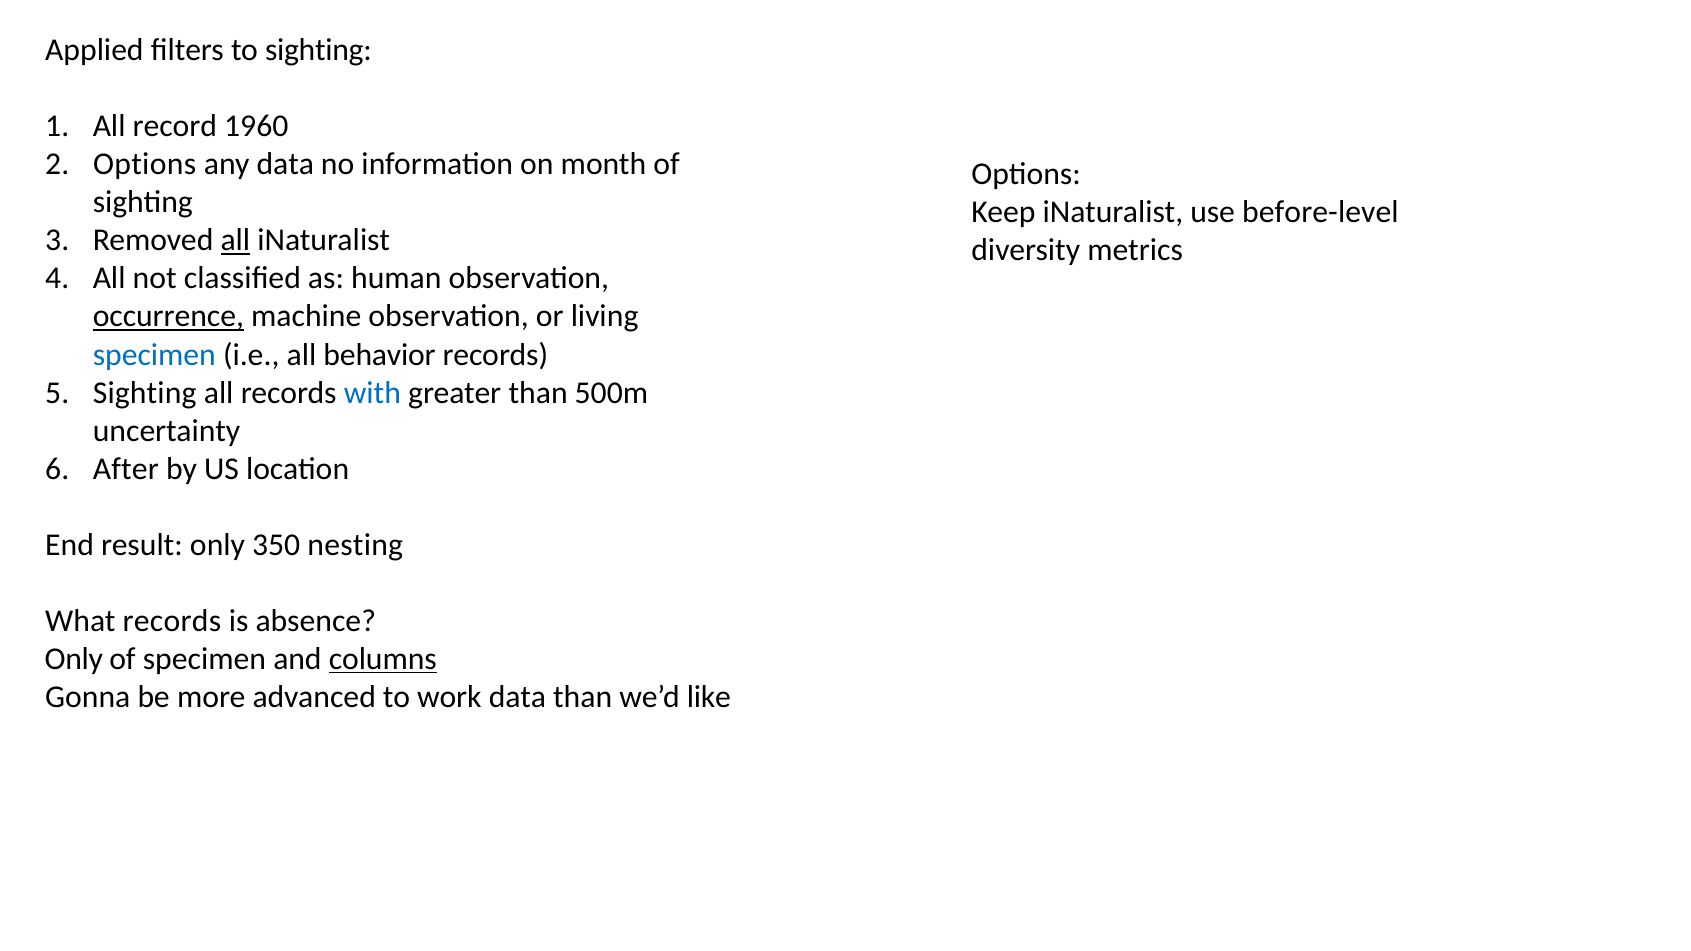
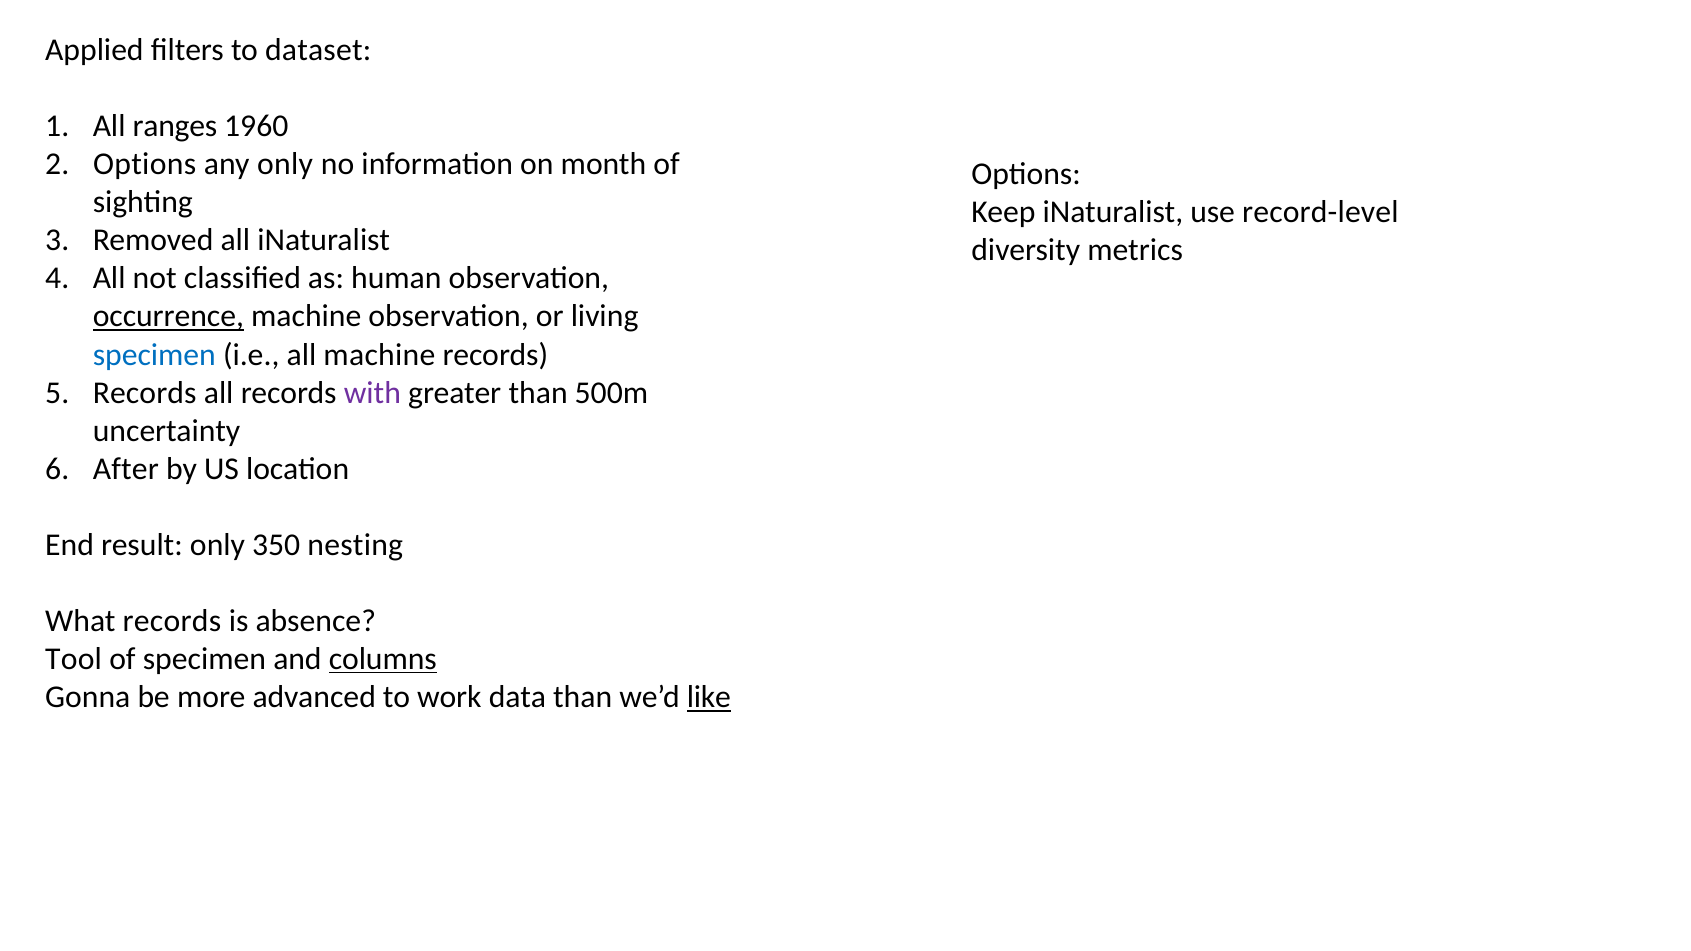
to sighting: sighting -> dataset
record: record -> ranges
any data: data -> only
before-level: before-level -> record-level
all at (235, 240) underline: present -> none
all behavior: behavior -> machine
Sighting at (145, 393): Sighting -> Records
with colour: blue -> purple
Only at (74, 659): Only -> Tool
like underline: none -> present
